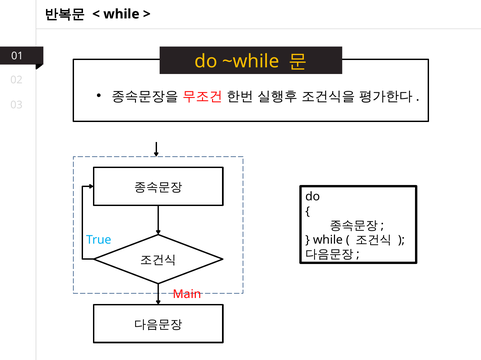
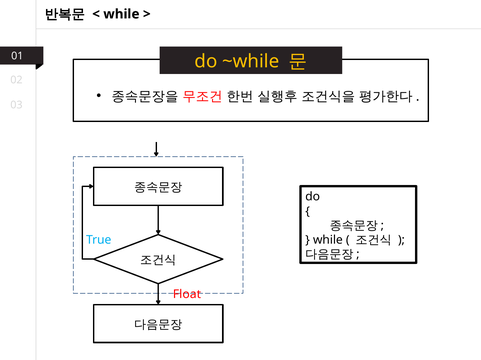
Main: Main -> Float
